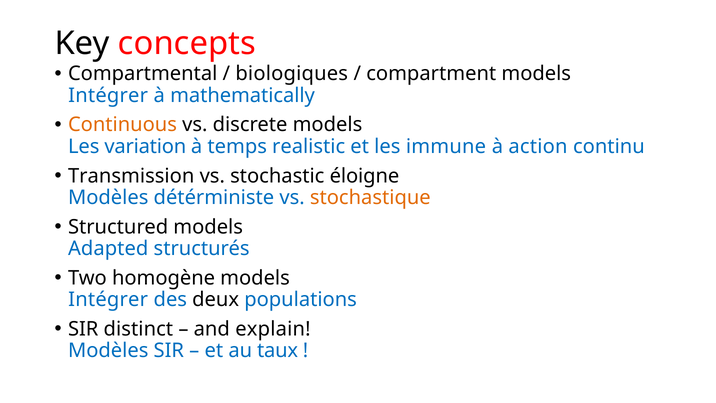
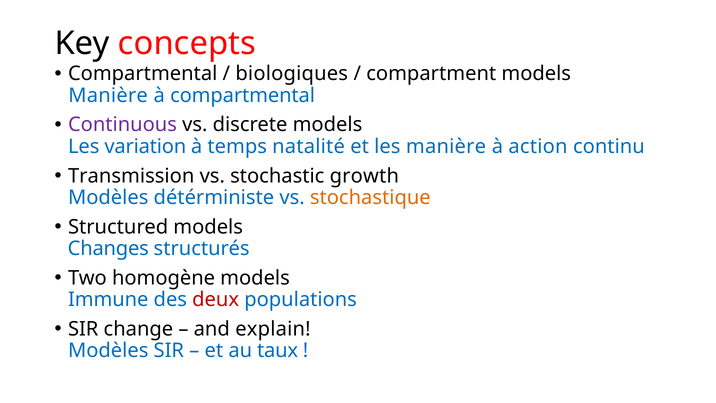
Intégrer at (108, 96): Intégrer -> Manière
à mathematically: mathematically -> compartmental
Continuous colour: orange -> purple
realistic: realistic -> natalité
les immune: immune -> manière
éloigne: éloigne -> growth
Adapted: Adapted -> Changes
Intégrer at (108, 300): Intégrer -> Immune
deux colour: black -> red
distinct: distinct -> change
